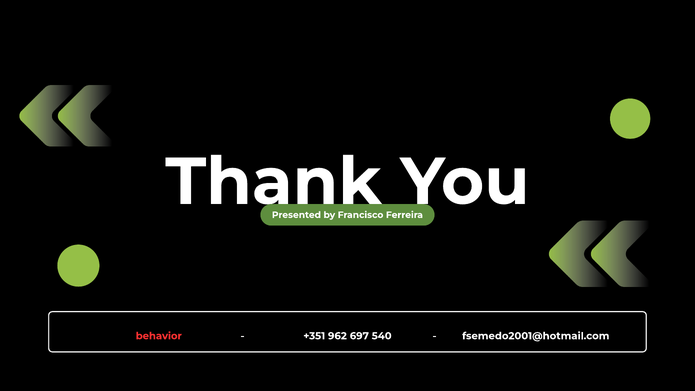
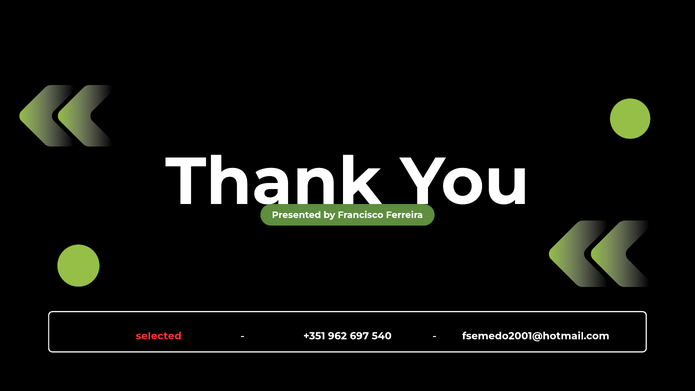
behavior: behavior -> selected
